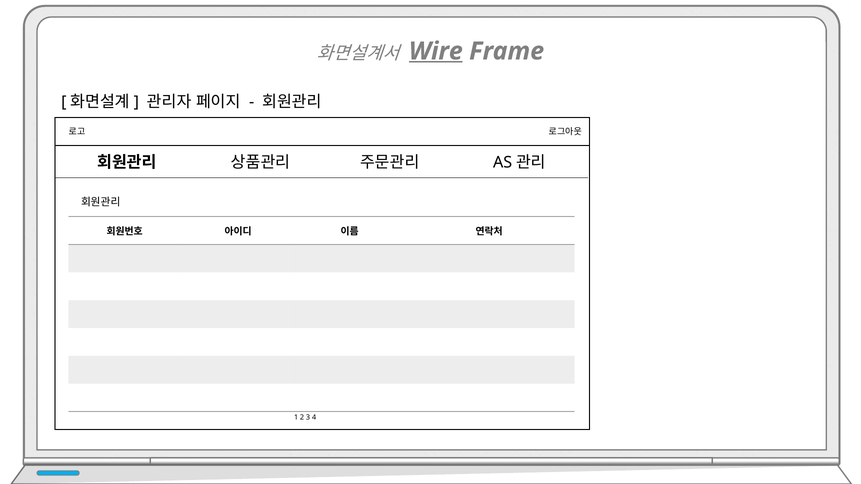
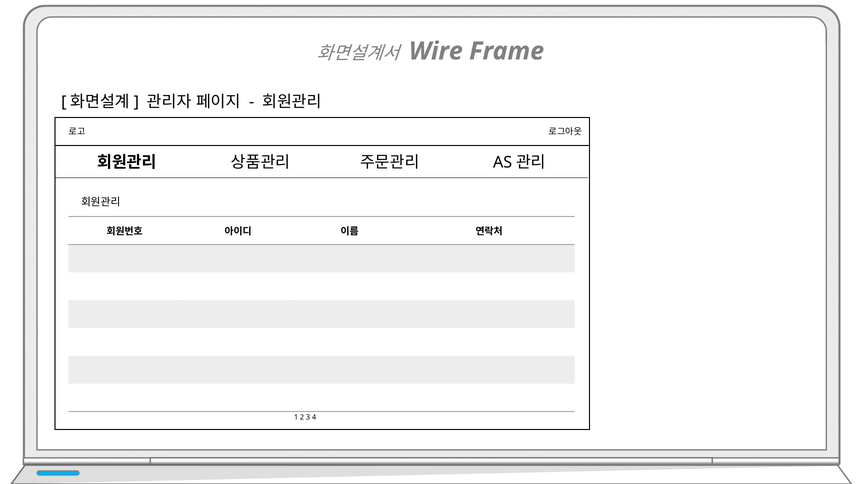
Wire underline: present -> none
